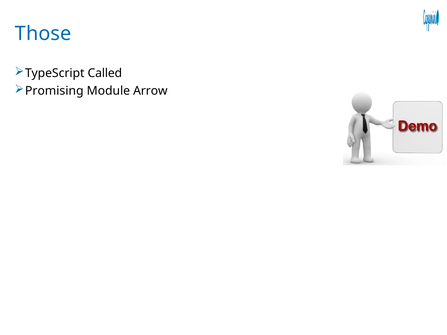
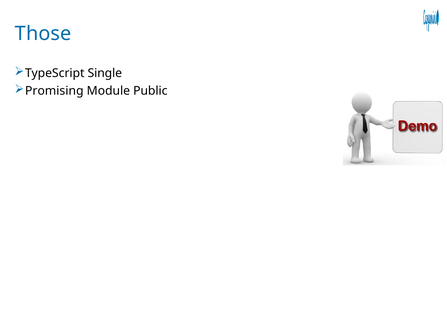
Called: Called -> Single
Arrow: Arrow -> Public
